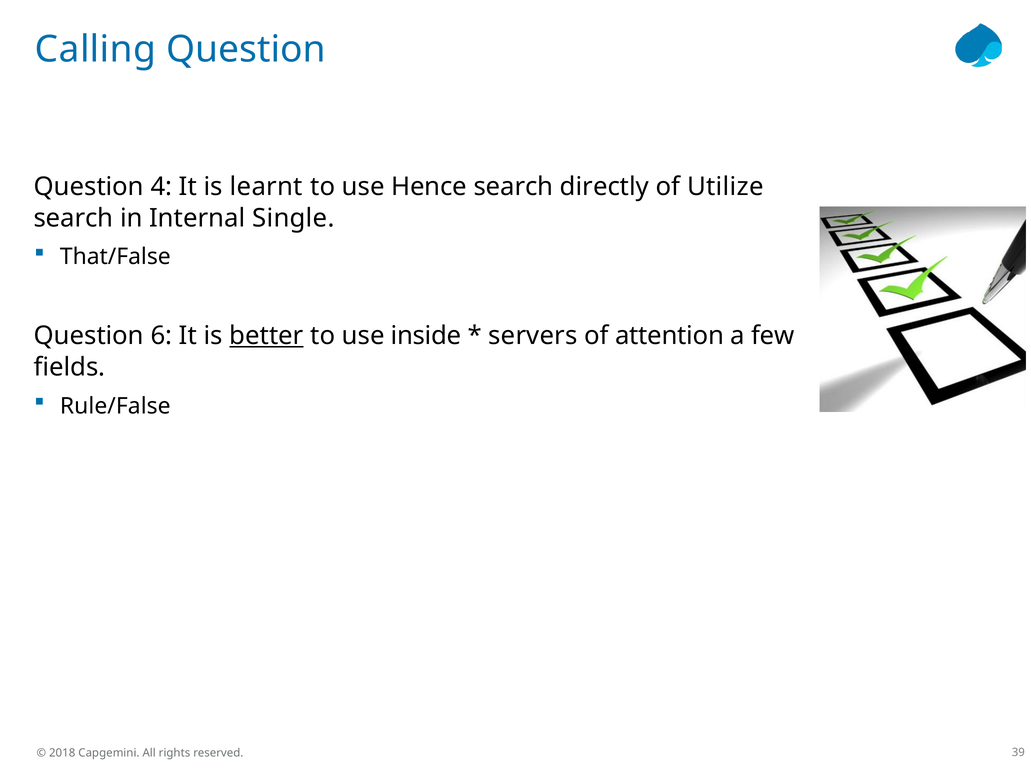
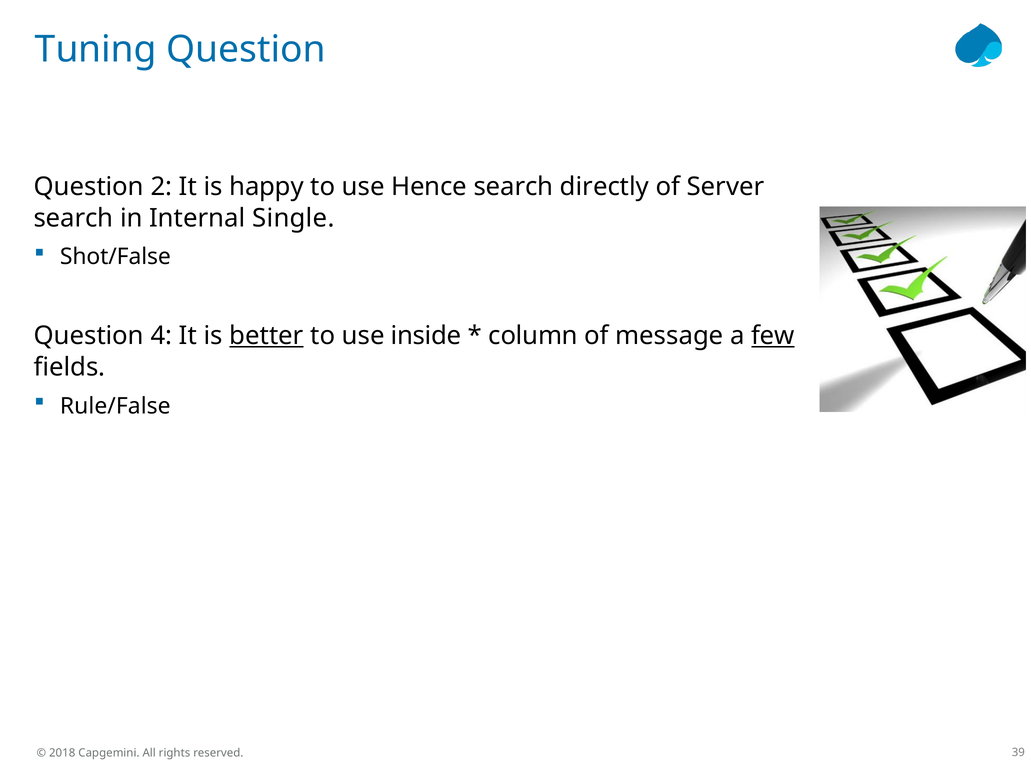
Calling: Calling -> Tuning
4: 4 -> 2
learnt: learnt -> happy
Utilize: Utilize -> Server
That/False: That/False -> Shot/False
6: 6 -> 4
servers: servers -> column
attention: attention -> message
few underline: none -> present
